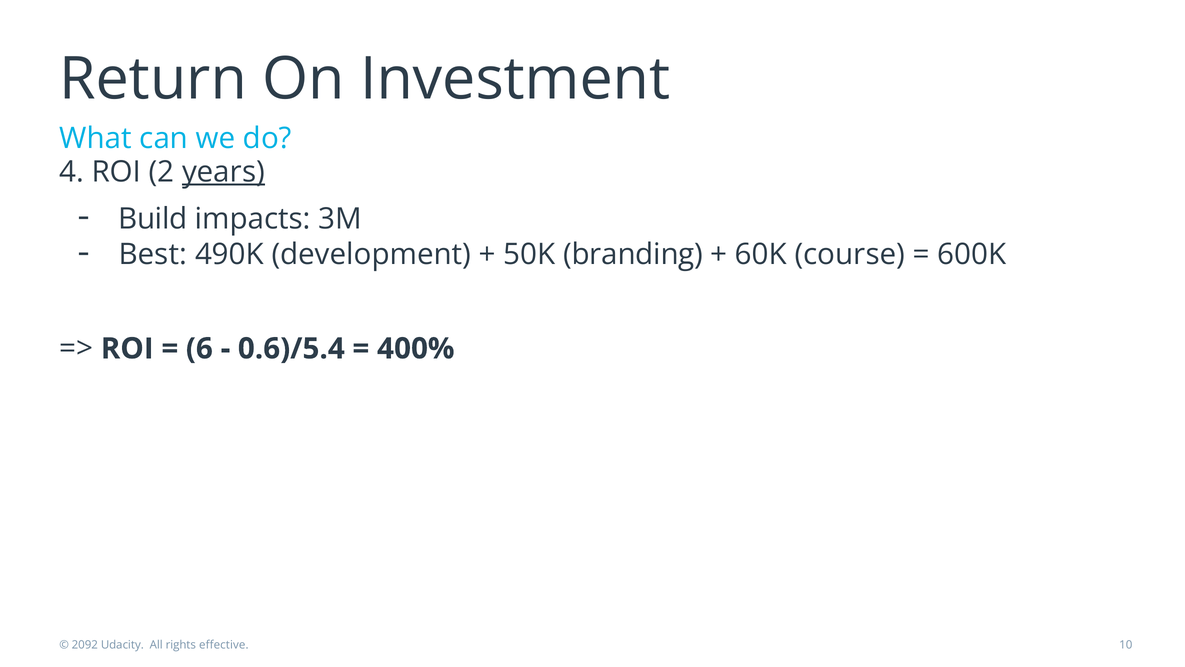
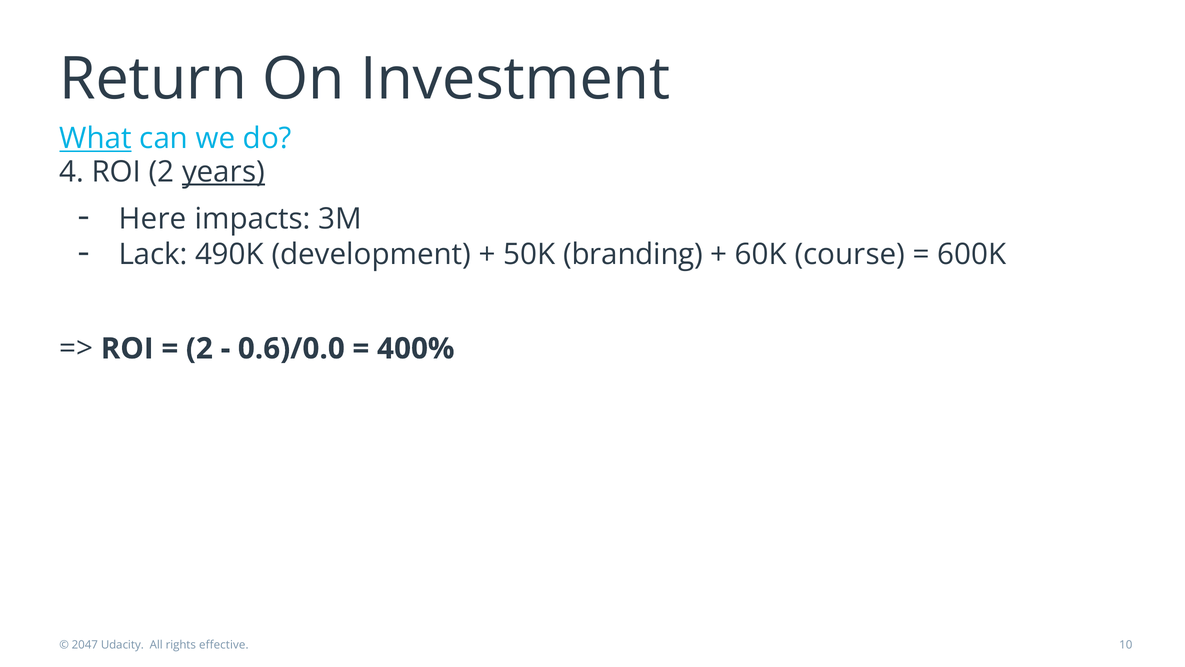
What underline: none -> present
Build: Build -> Here
Best: Best -> Lack
6 at (199, 348): 6 -> 2
0.6)/5.4: 0.6)/5.4 -> 0.6)/0.0
2092: 2092 -> 2047
